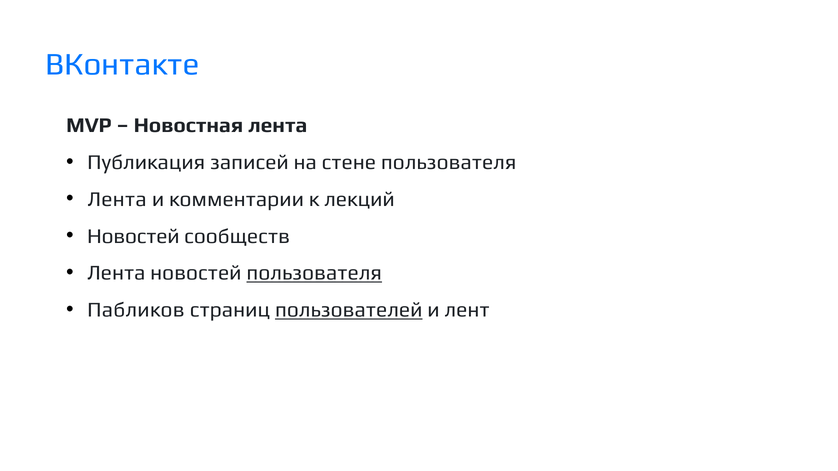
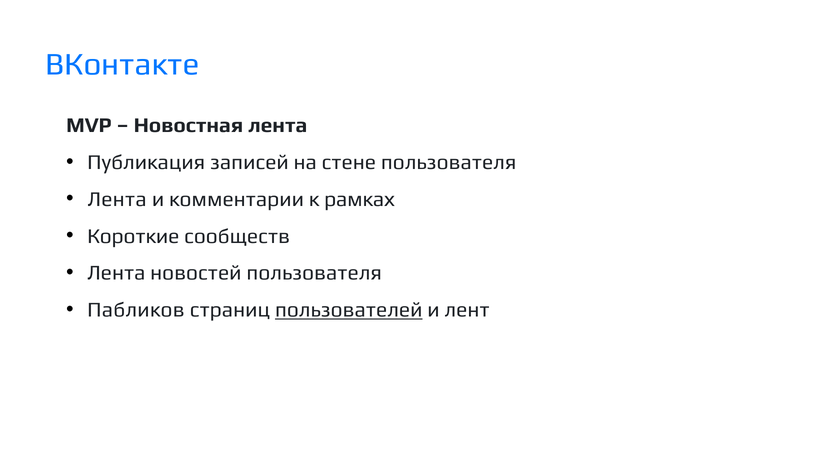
лекций: лекций -> рамках
Новостей at (133, 236): Новостей -> Короткие
пользователя at (314, 273) underline: present -> none
